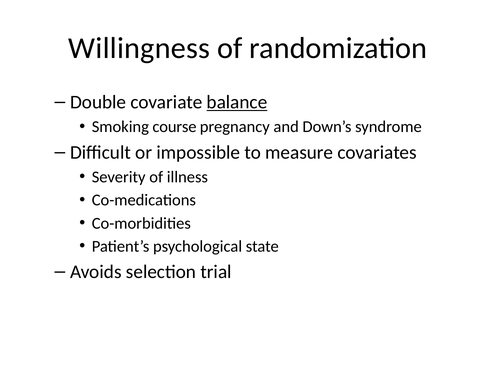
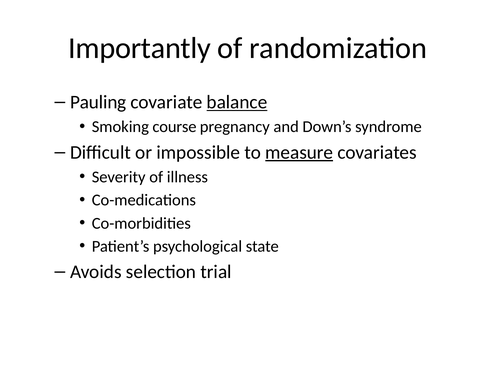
Willingness: Willingness -> Importantly
Double: Double -> Pauling
measure underline: none -> present
